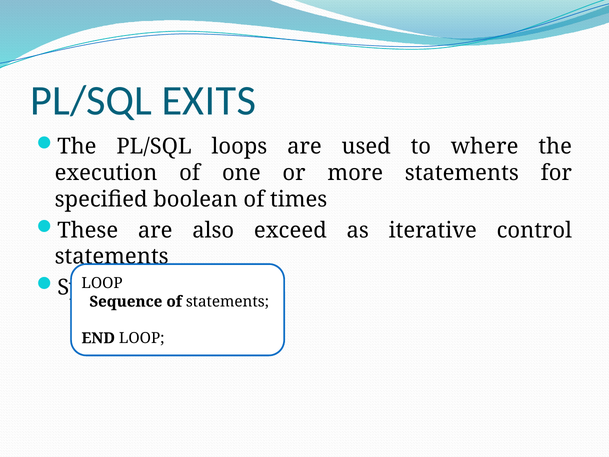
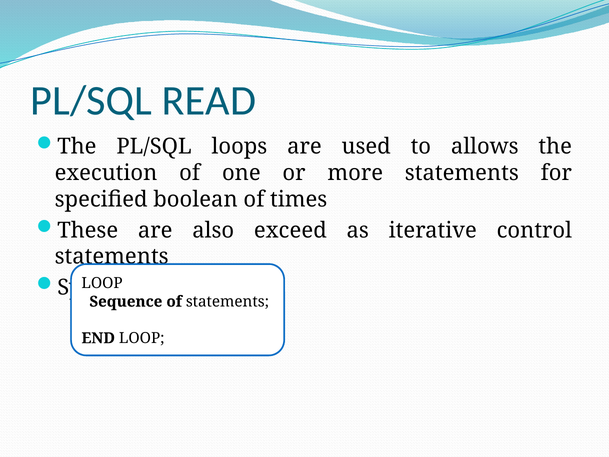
EXITS: EXITS -> READ
where: where -> allows
